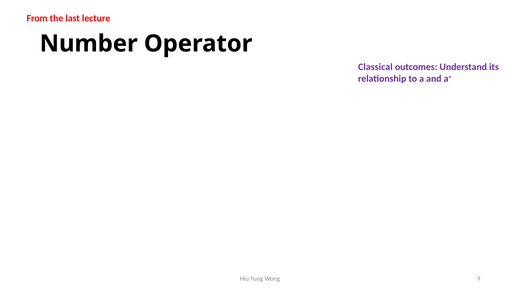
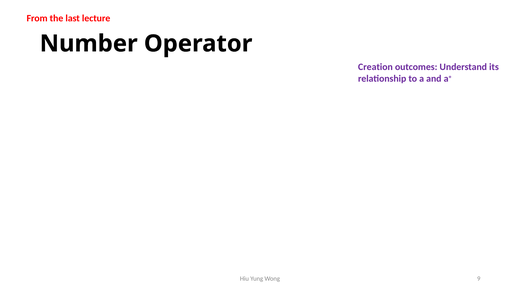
Classical: Classical -> Creation
